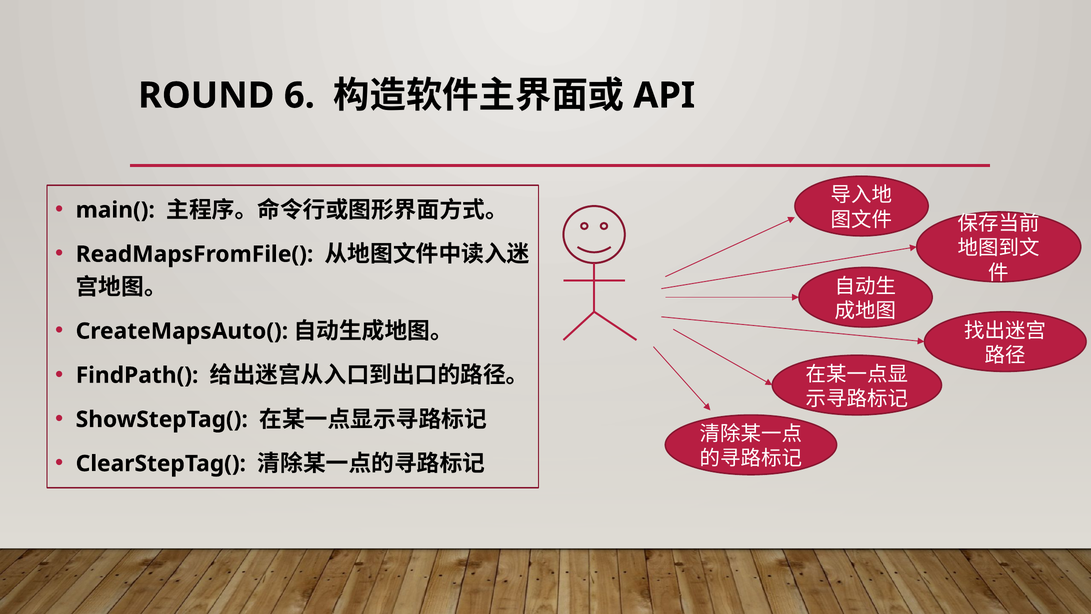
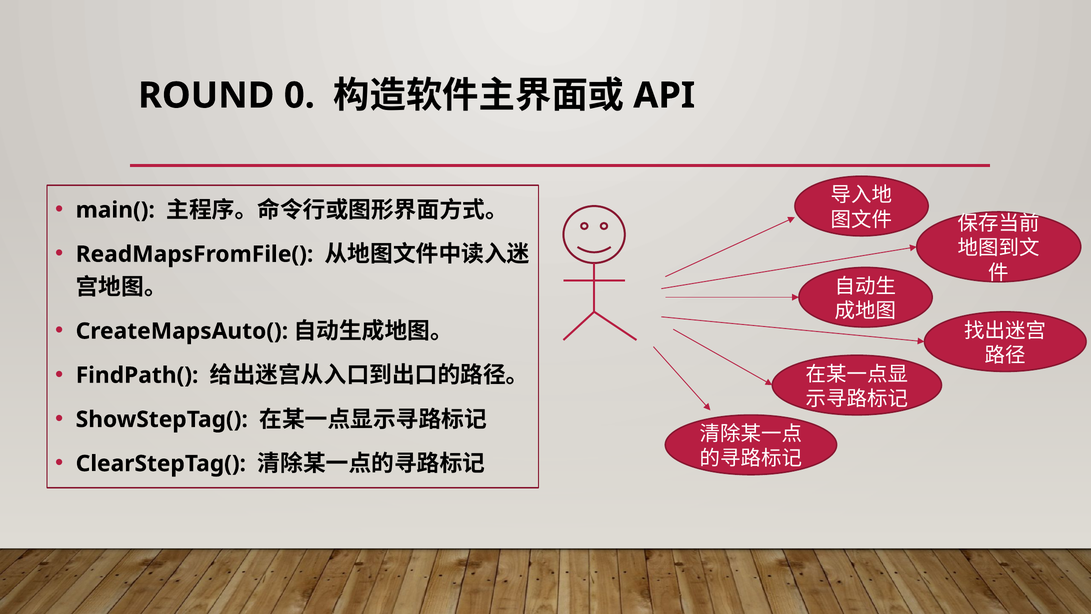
6: 6 -> 0
